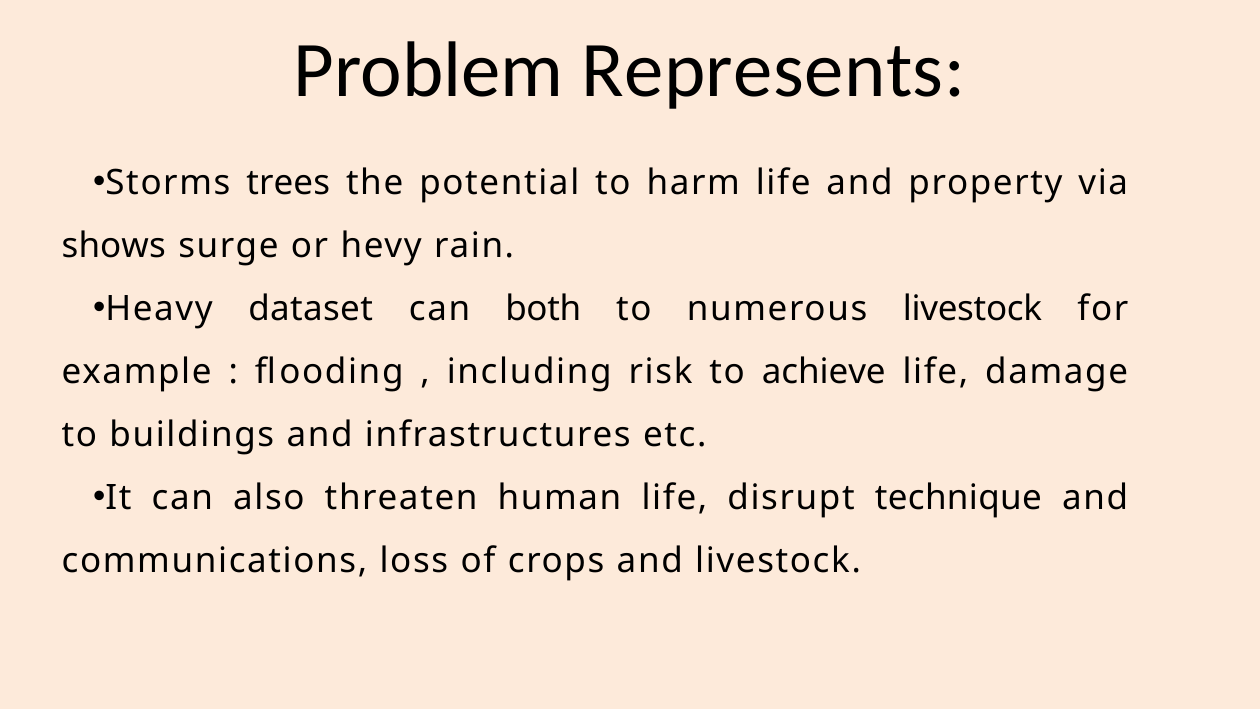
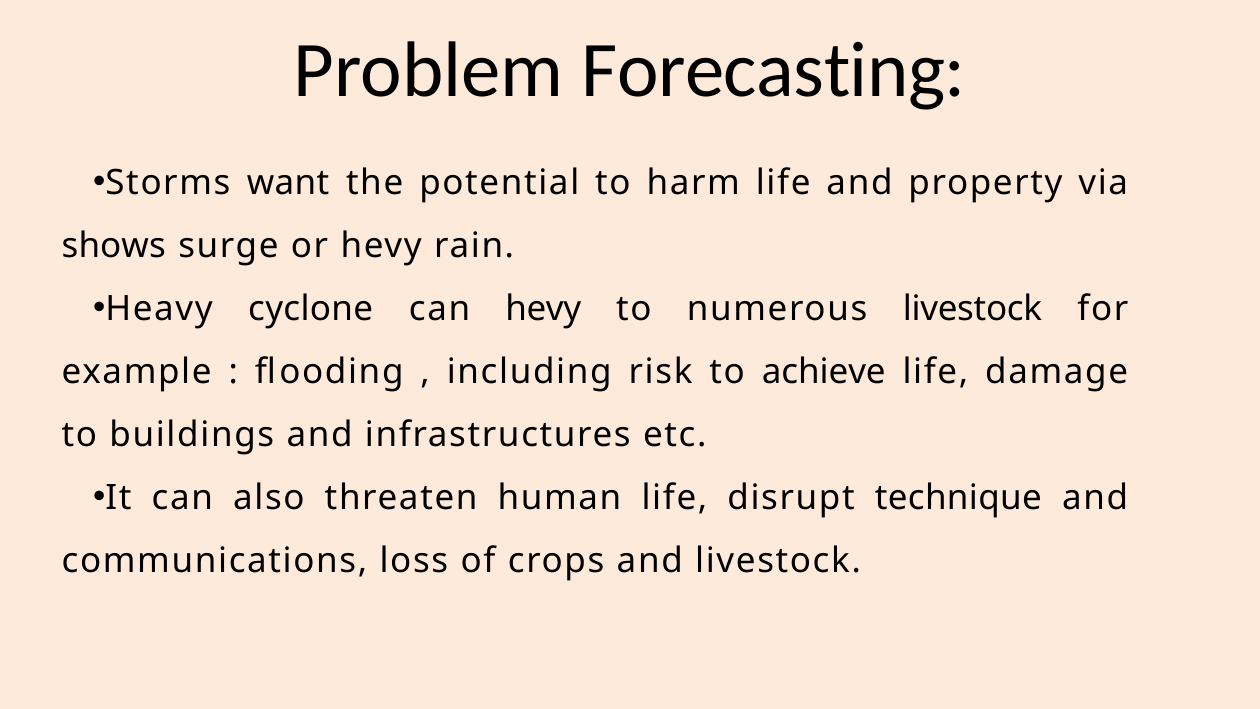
Represents: Represents -> Forecasting
trees: trees -> want
dataset: dataset -> cyclone
can both: both -> hevy
